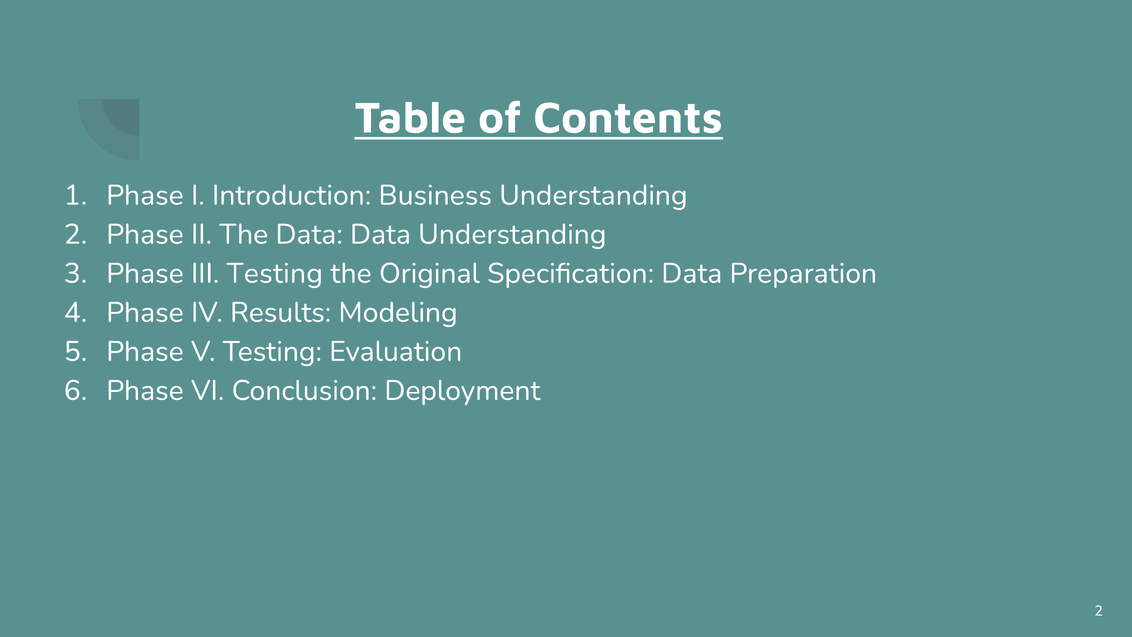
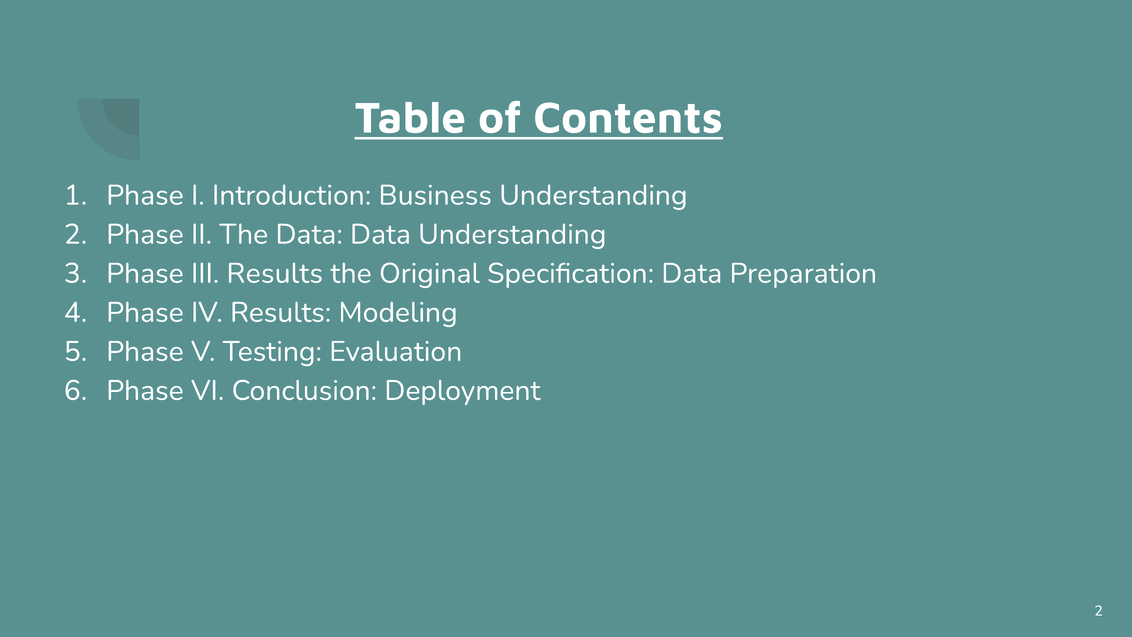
III Testing: Testing -> Results
